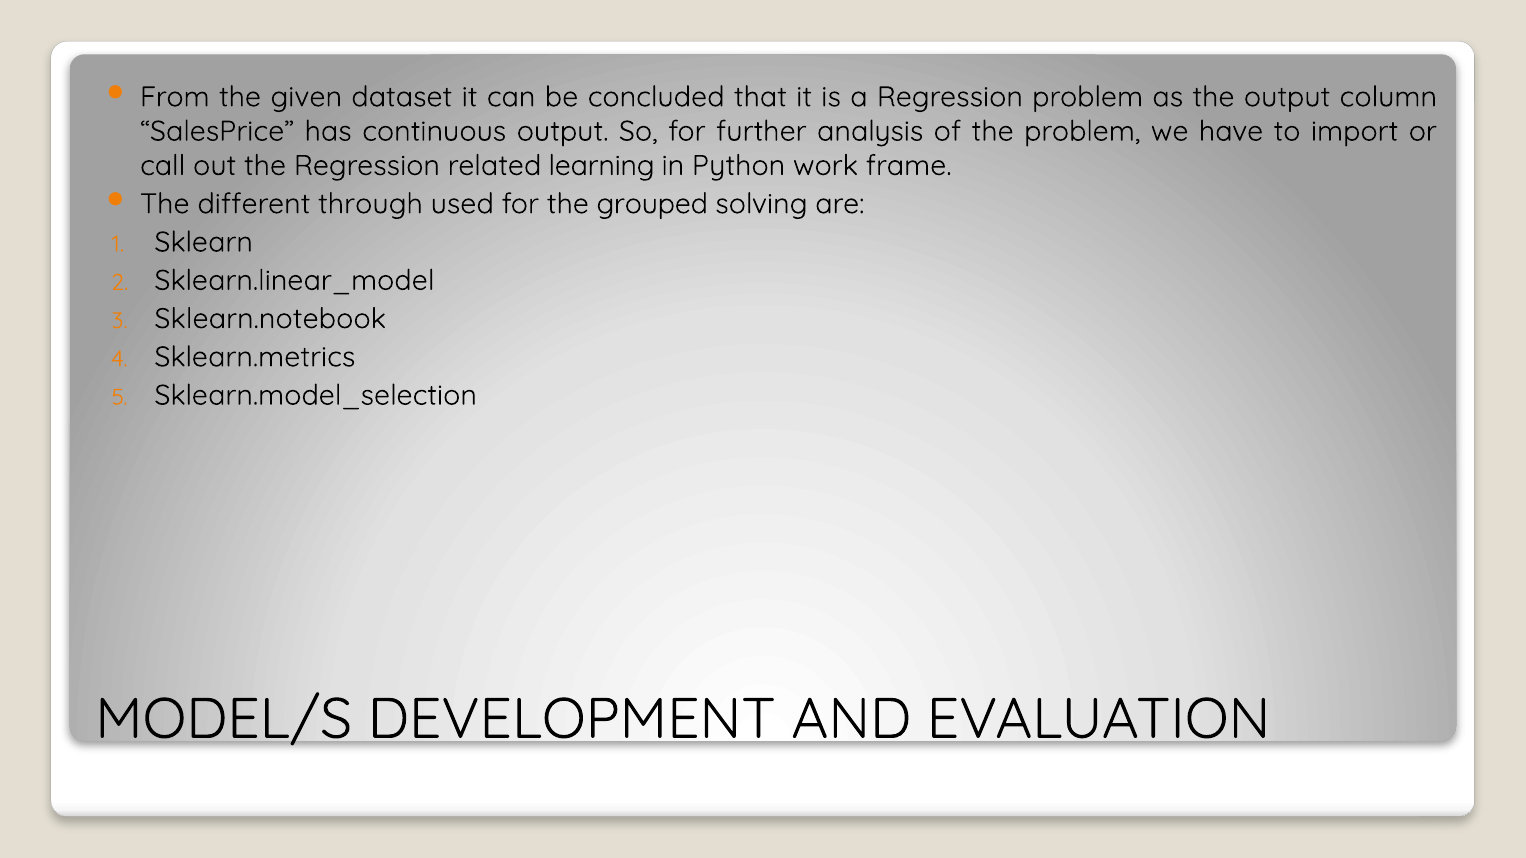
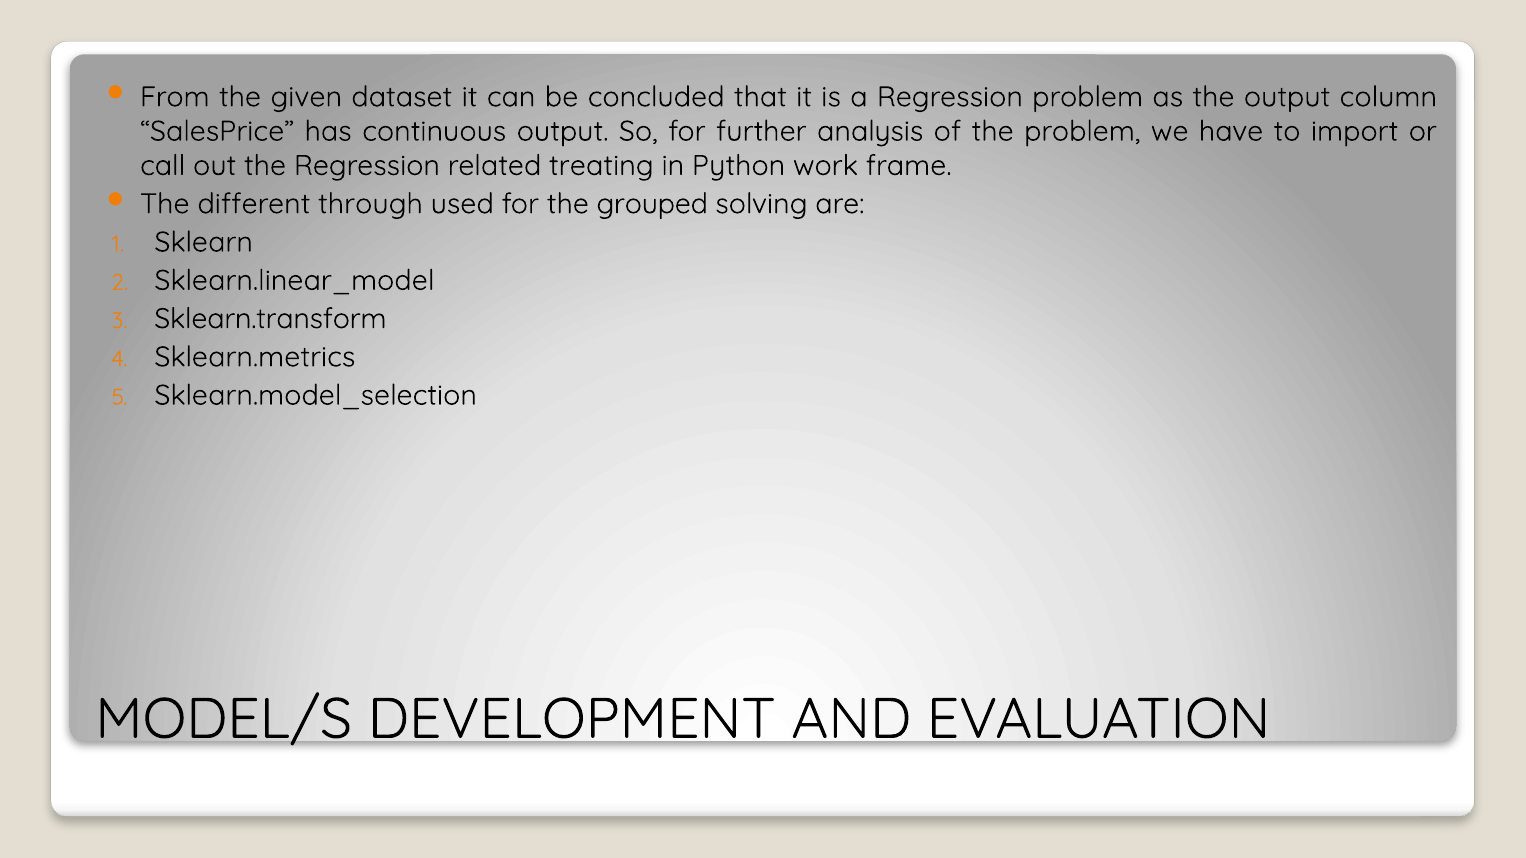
learning: learning -> treating
Sklearn.notebook: Sklearn.notebook -> Sklearn.transform
